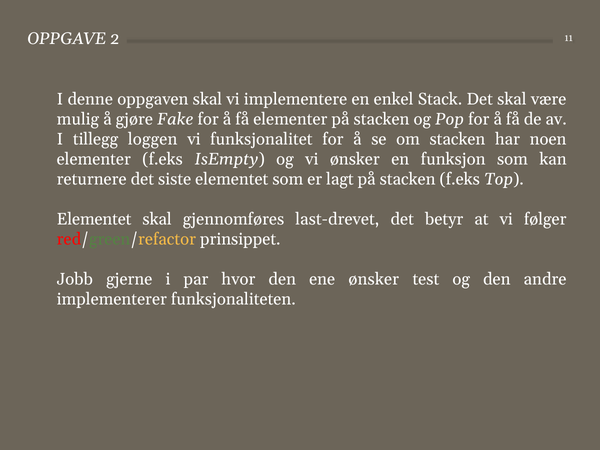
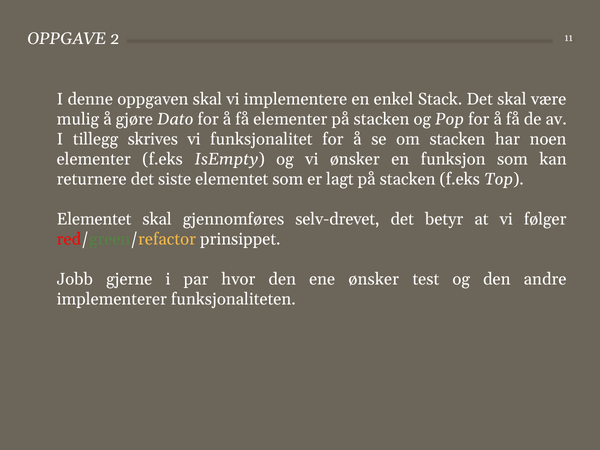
Fake: Fake -> Dato
loggen: loggen -> skrives
last-drevet: last-drevet -> selv-drevet
